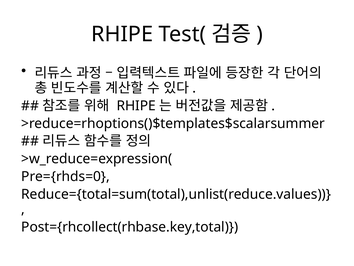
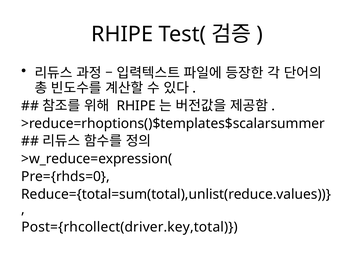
Post={rhcollect(rhbase.key,total: Post={rhcollect(rhbase.key,total -> Post={rhcollect(driver.key,total
